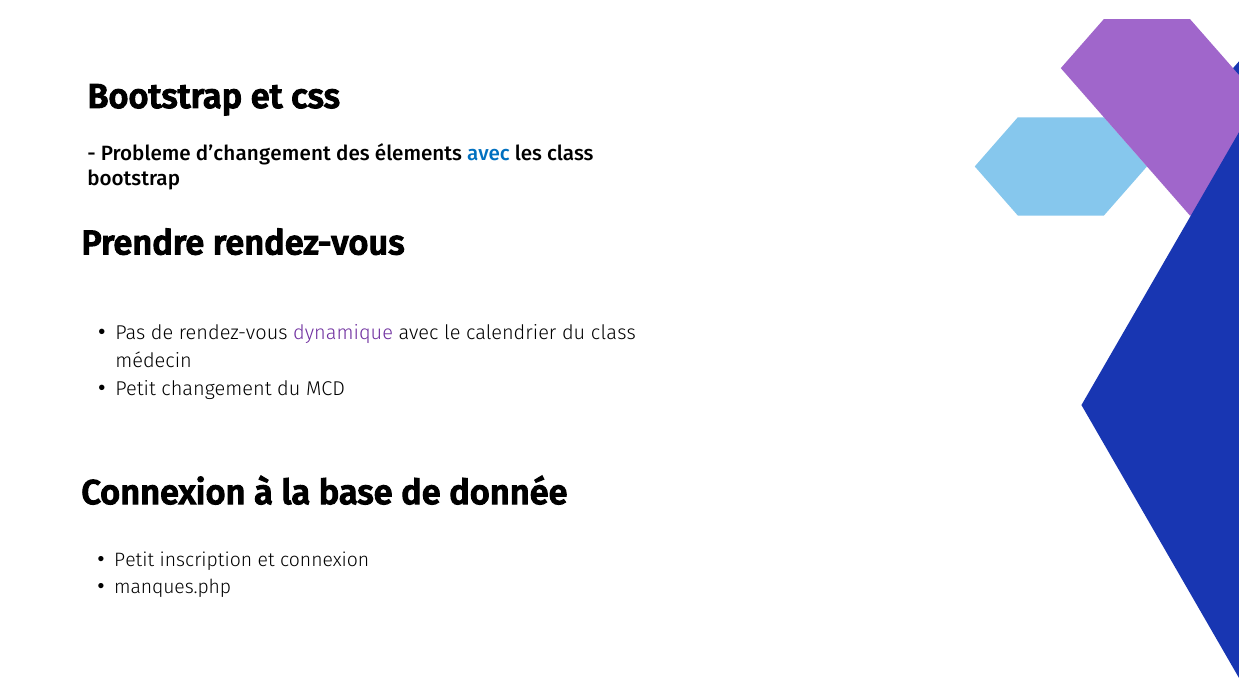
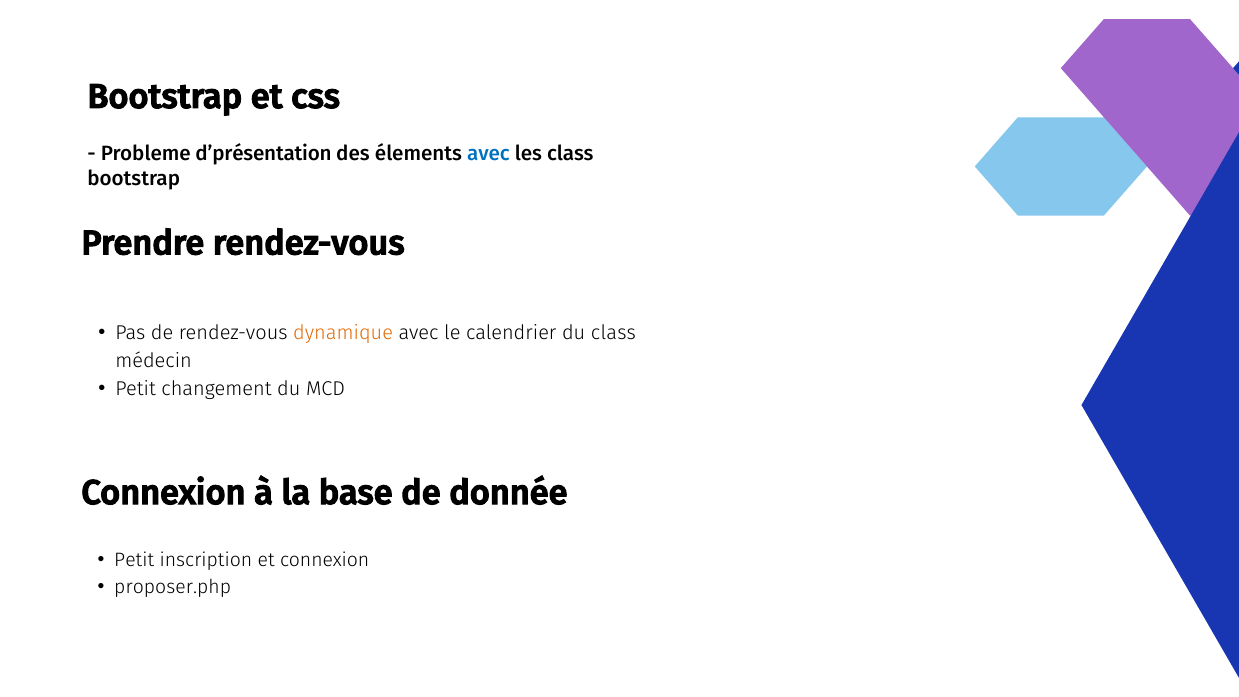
d’changement: d’changement -> d’présentation
dynamique colour: purple -> orange
manques.php: manques.php -> proposer.php
